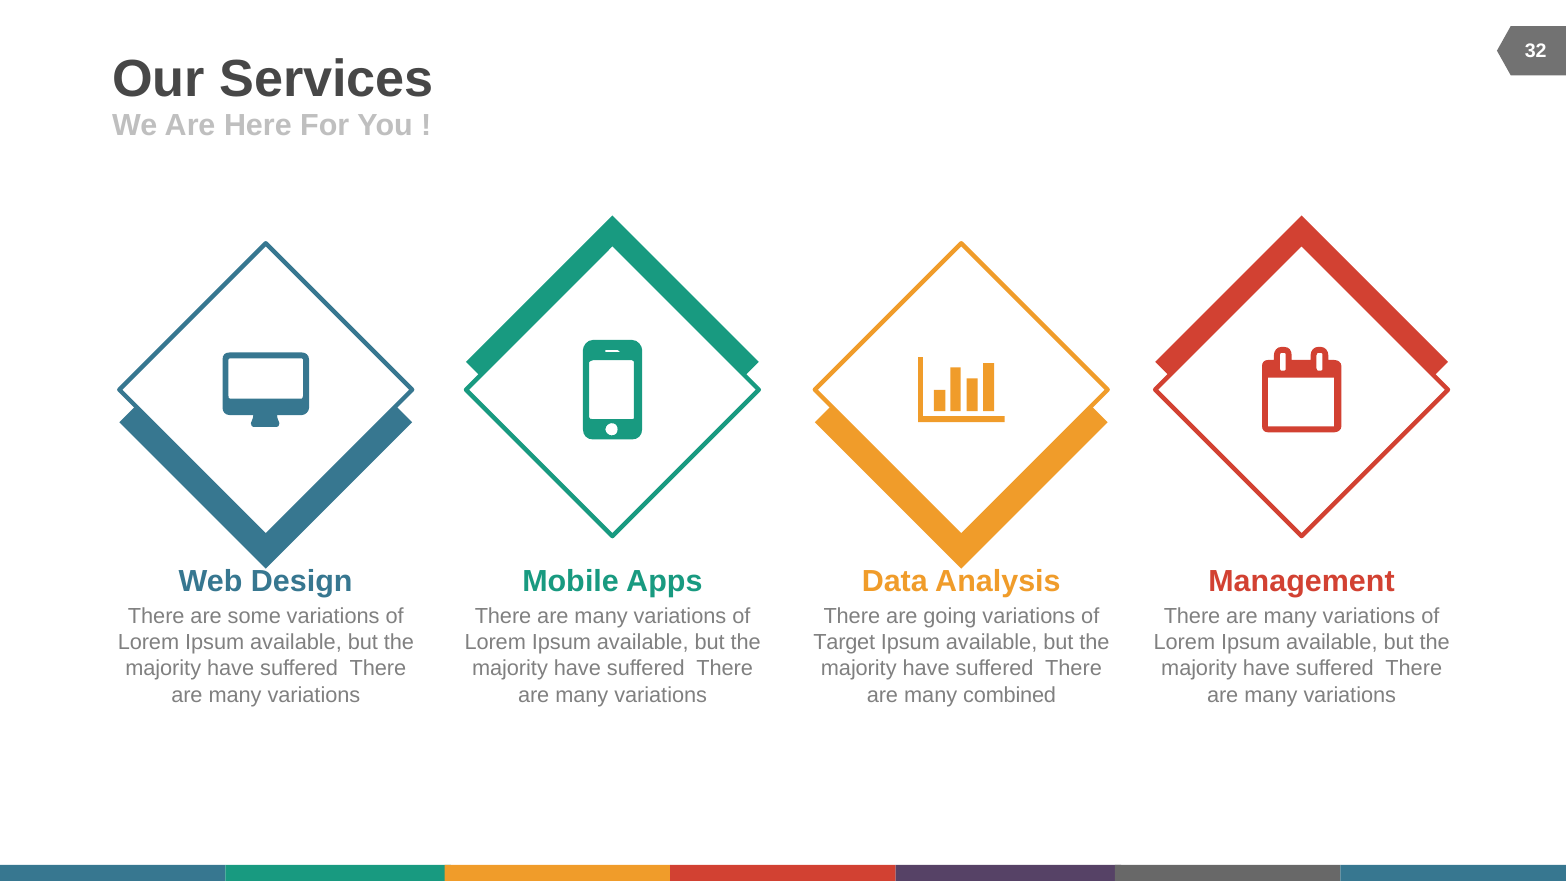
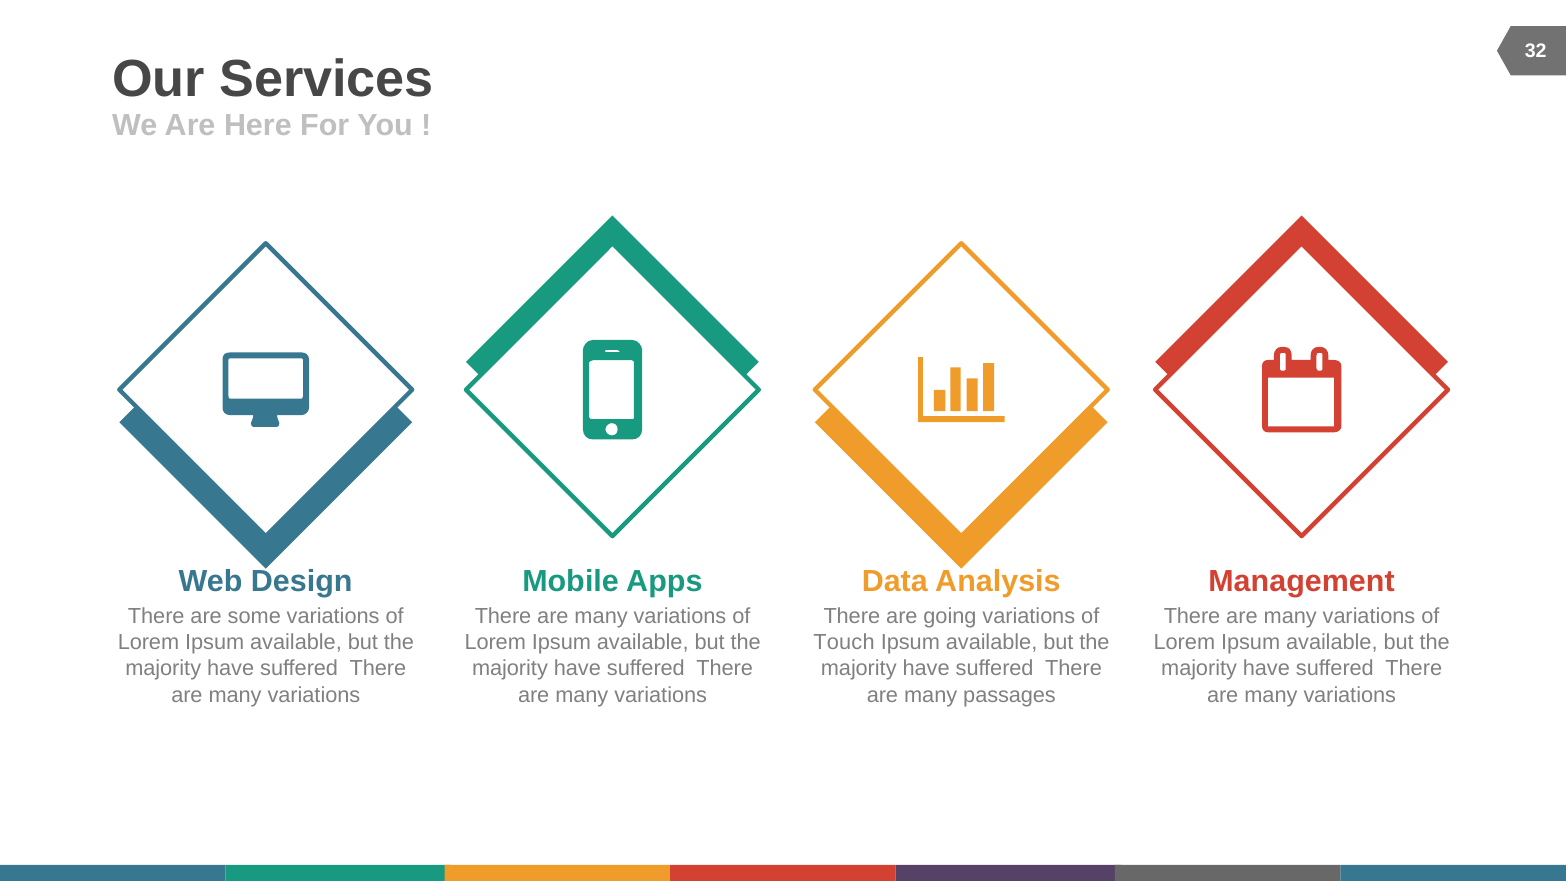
Target: Target -> Touch
combined: combined -> passages
